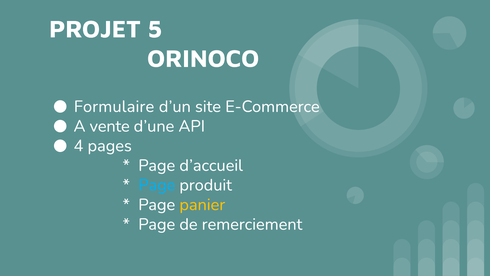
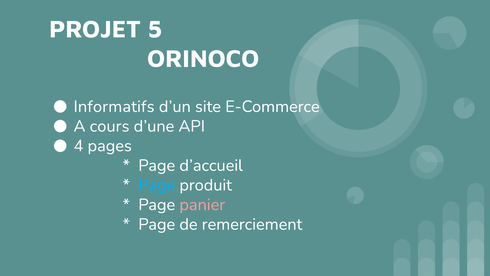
Formulaire: Formulaire -> Informatifs
vente: vente -> cours
panier colour: yellow -> pink
